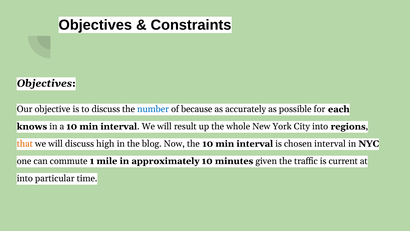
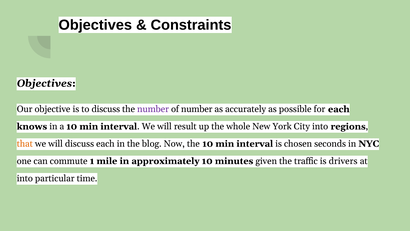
number at (153, 109) colour: blue -> purple
of because: because -> number
discuss high: high -> each
chosen interval: interval -> seconds
current: current -> drivers
